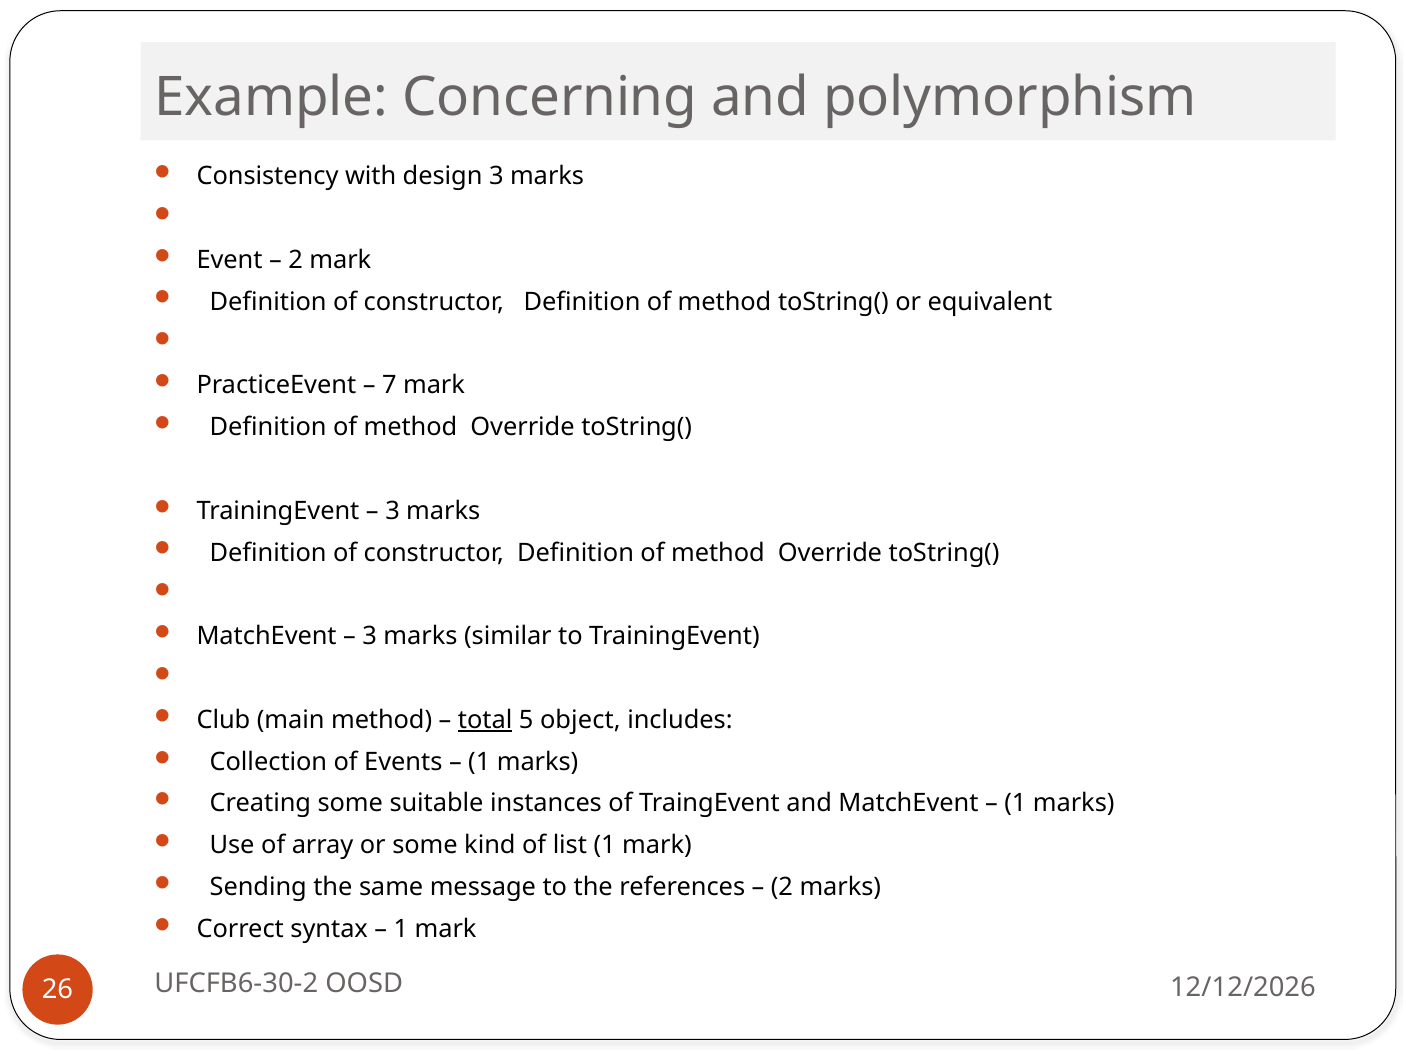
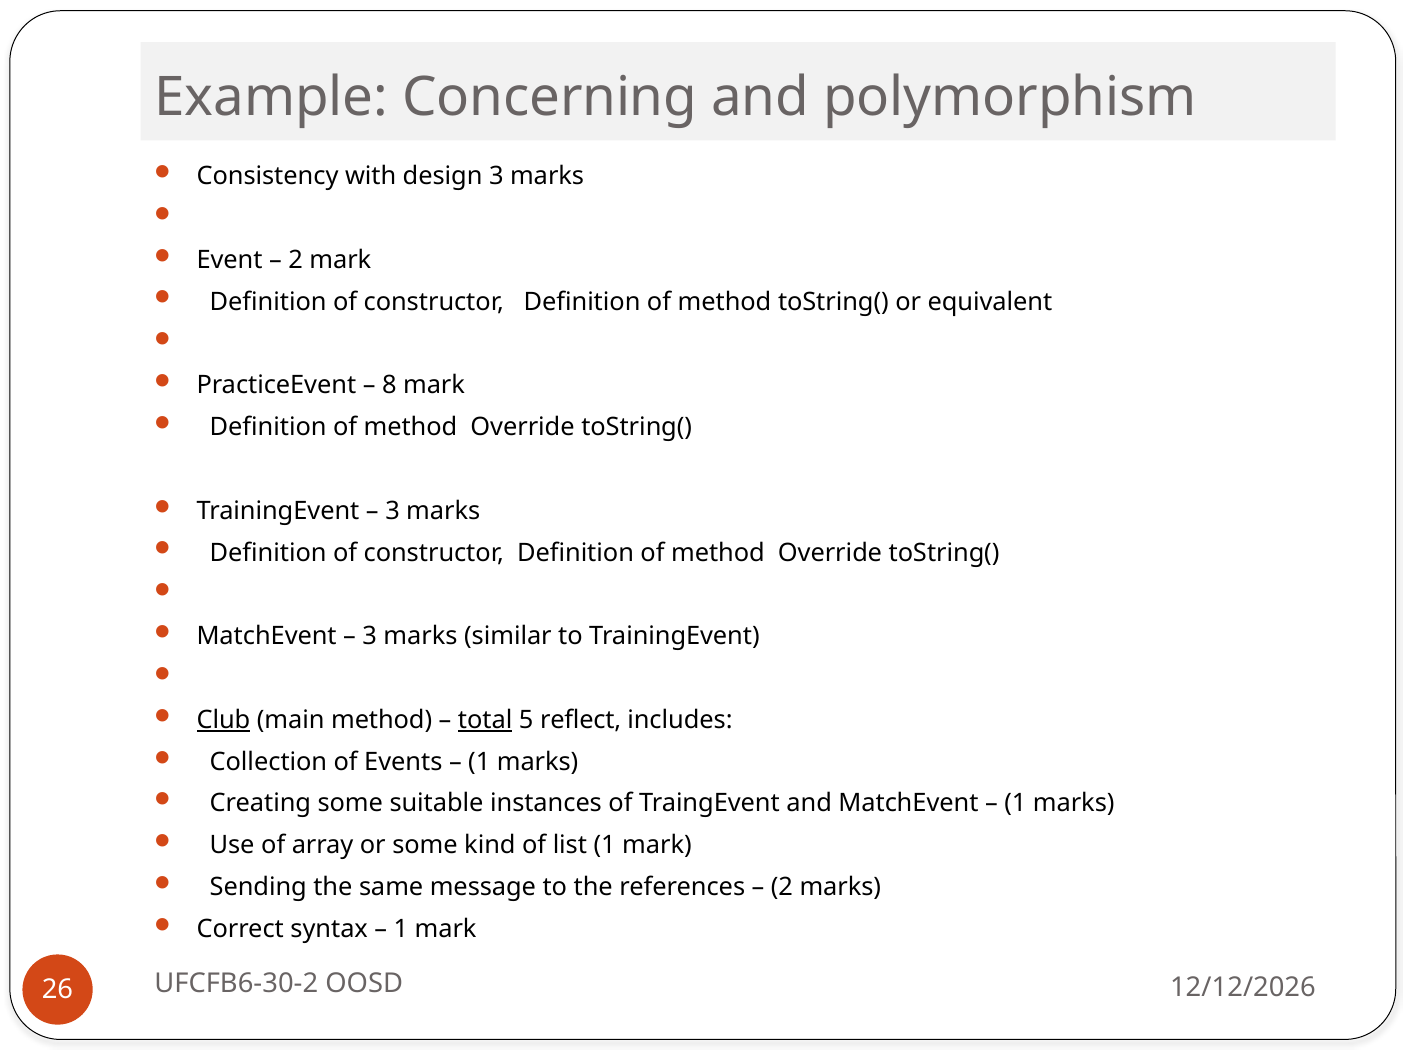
7: 7 -> 8
Club underline: none -> present
object: object -> reflect
